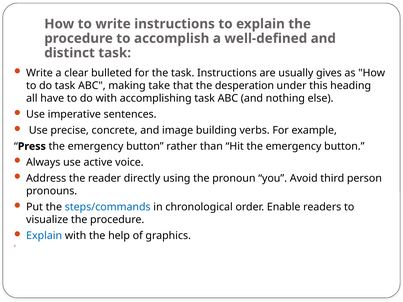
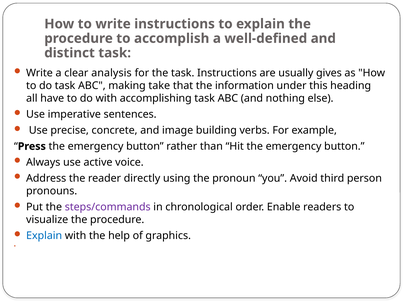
bulleted: bulleted -> analysis
desperation: desperation -> information
steps/commands colour: blue -> purple
